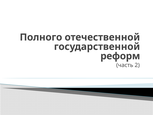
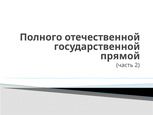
реформ: реформ -> прямой
